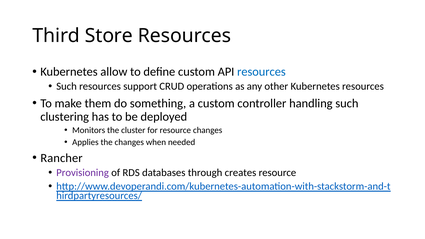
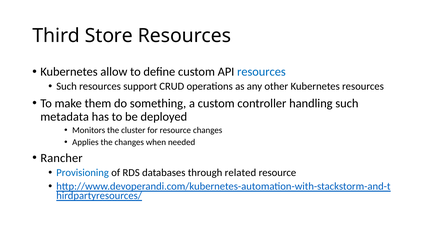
clustering: clustering -> metadata
Provisioning colour: purple -> blue
creates: creates -> related
